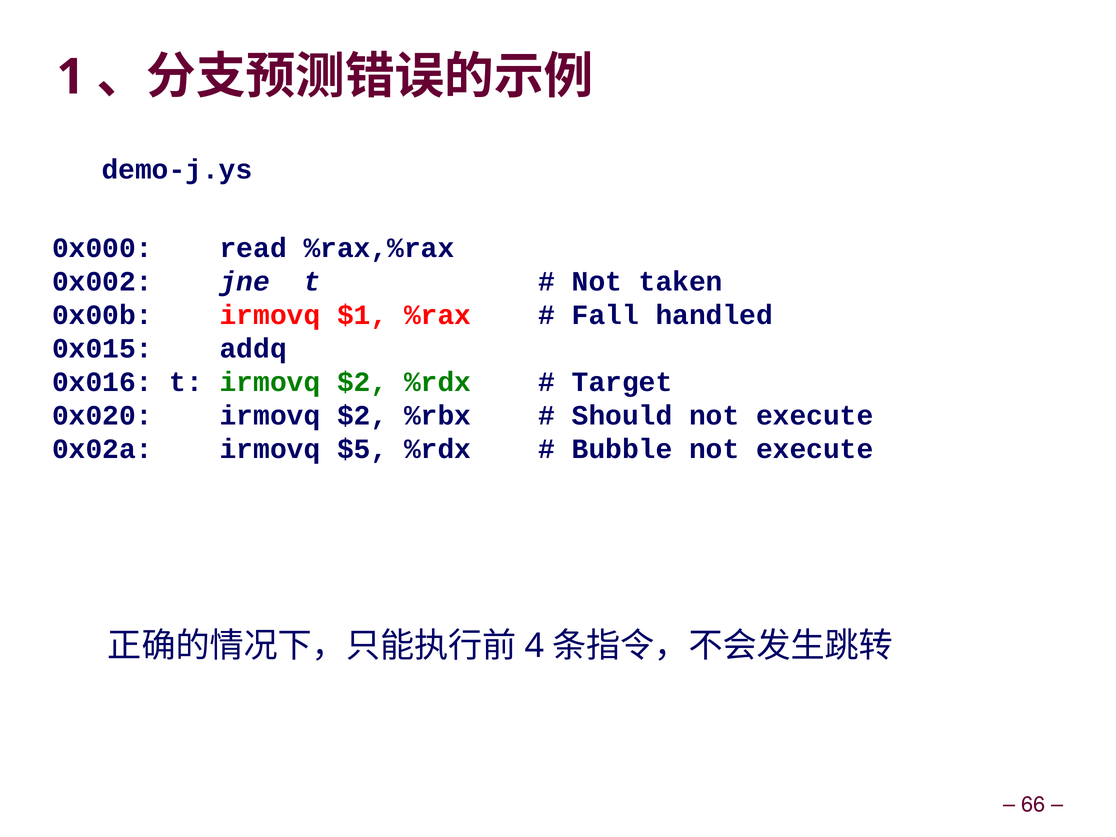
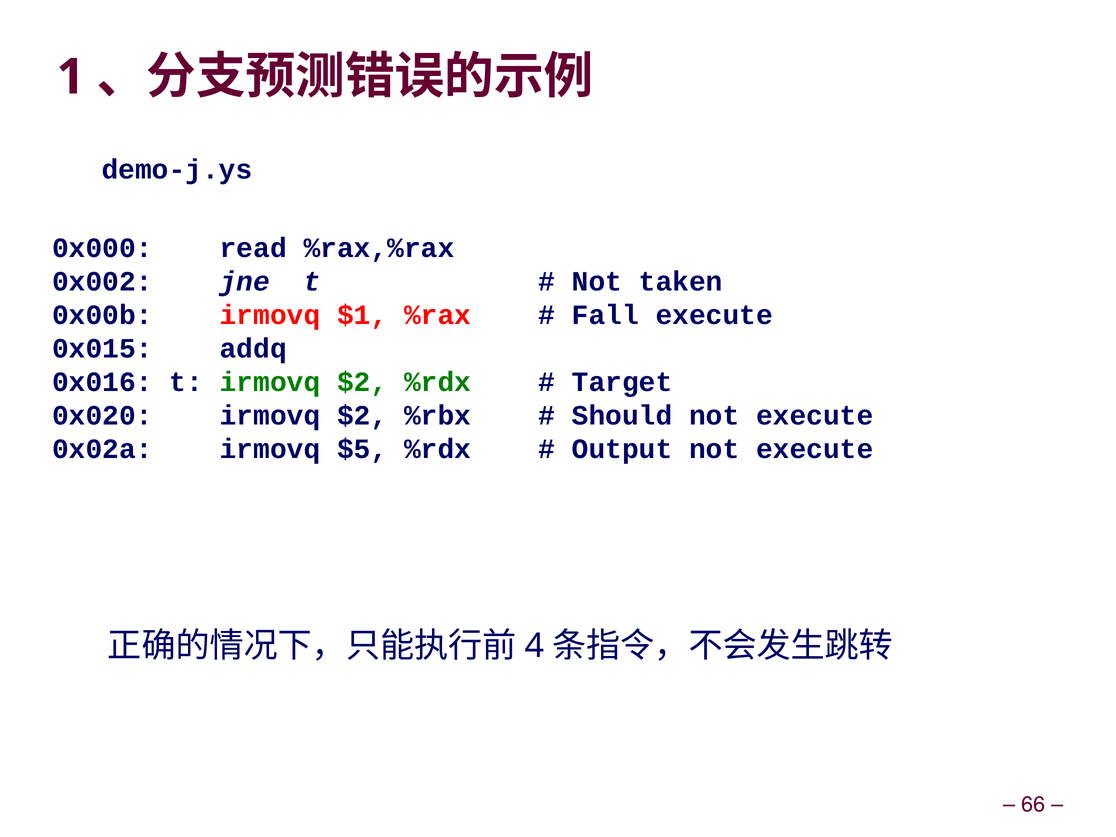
Fall handled: handled -> execute
Bubble: Bubble -> Output
